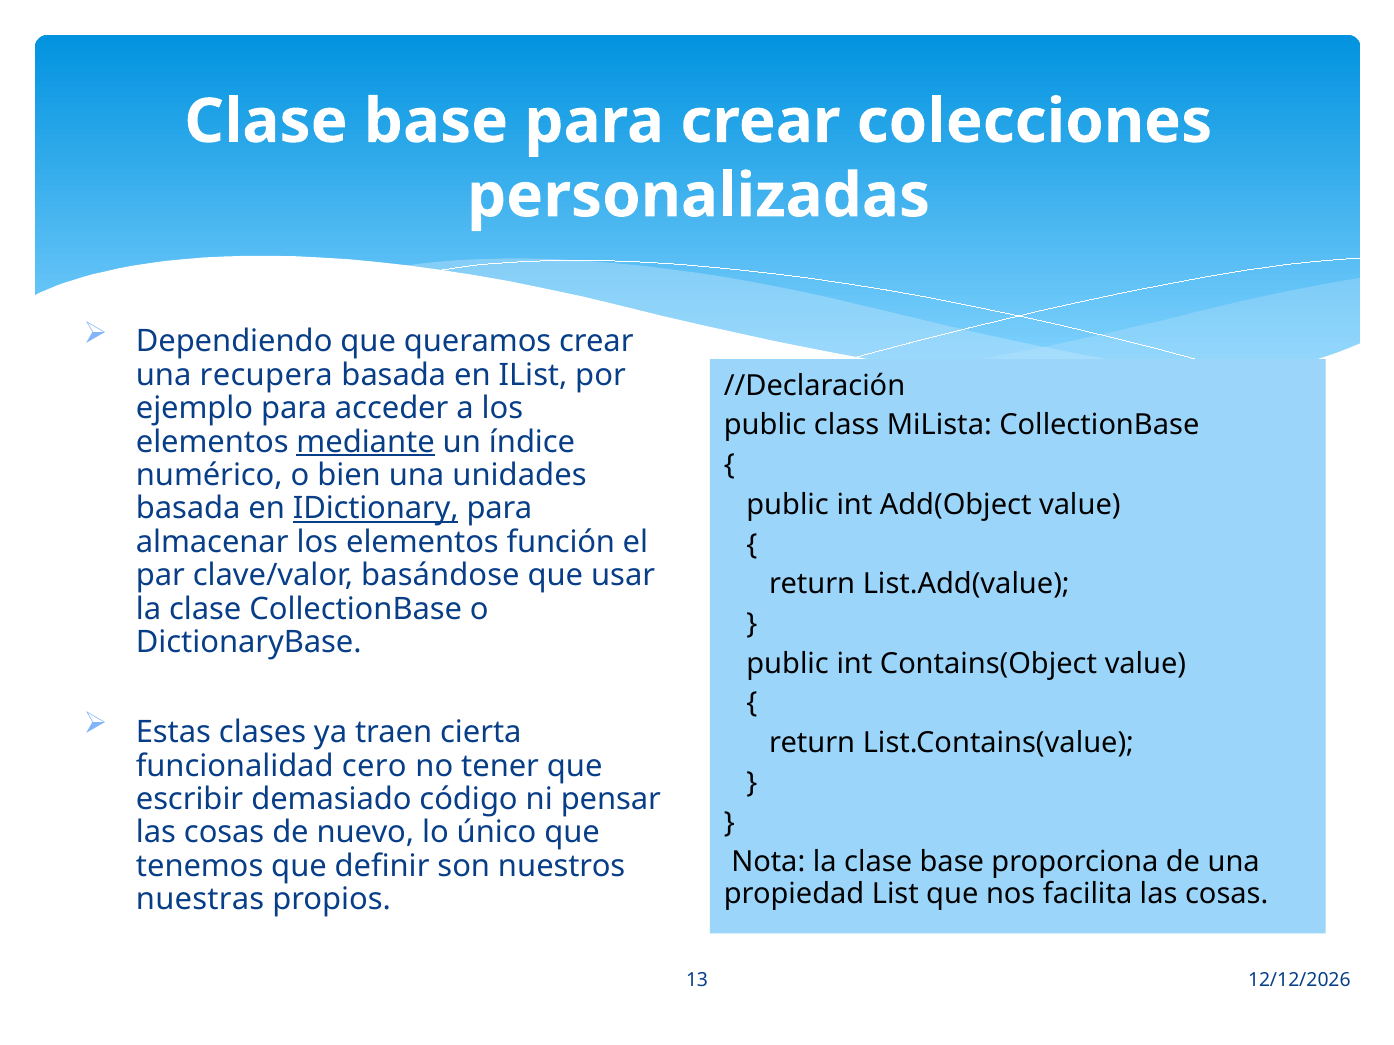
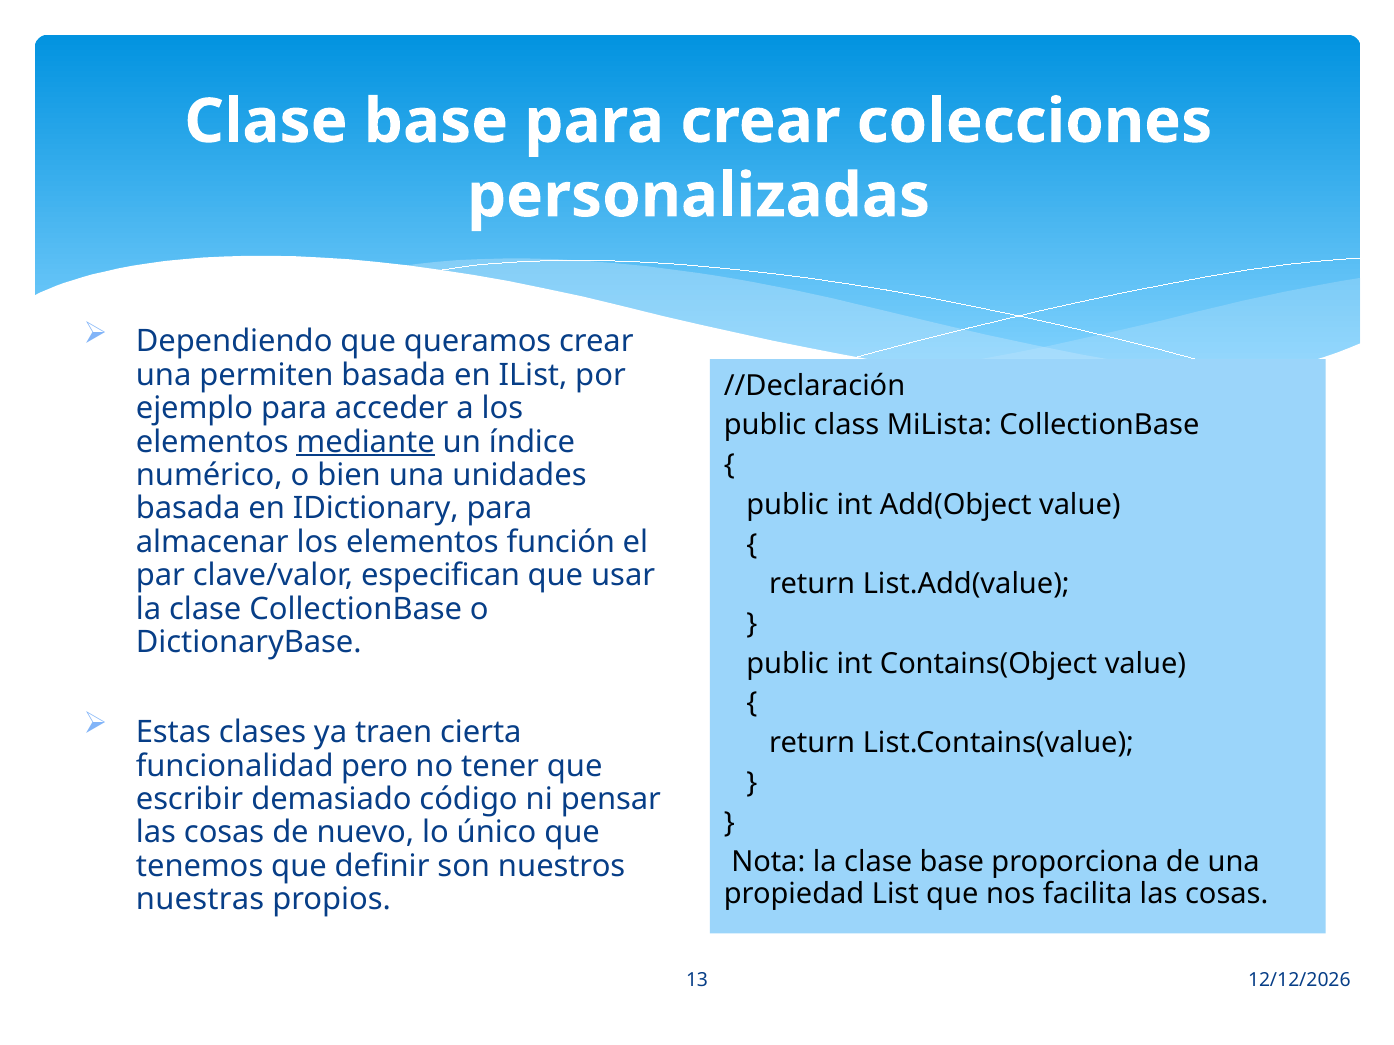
recupera: recupera -> permiten
IDictionary underline: present -> none
basándose: basándose -> especifican
cero: cero -> pero
